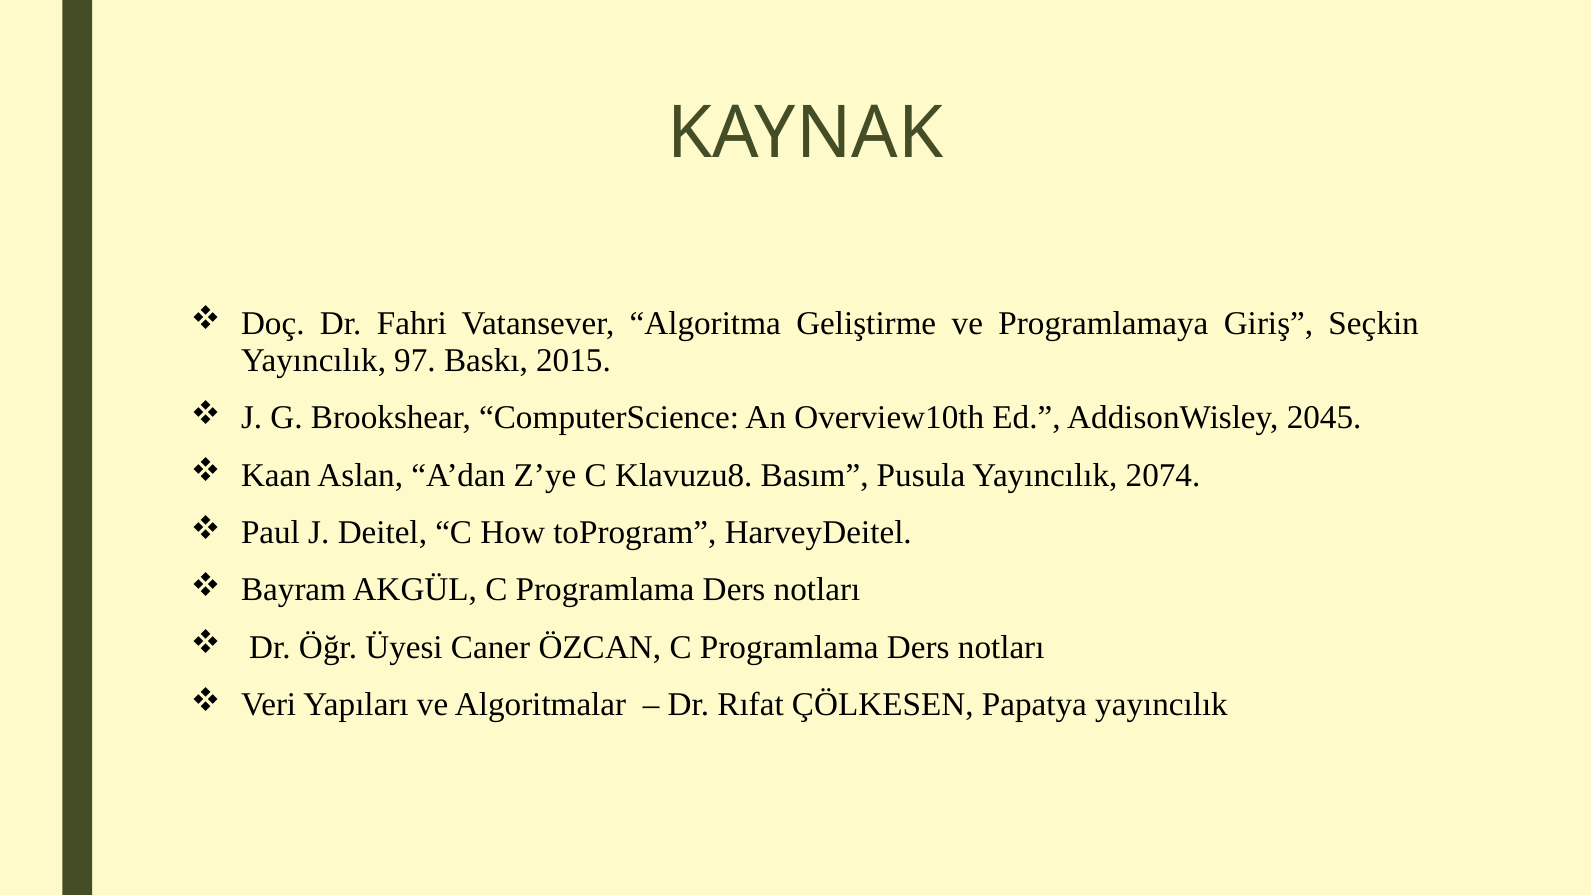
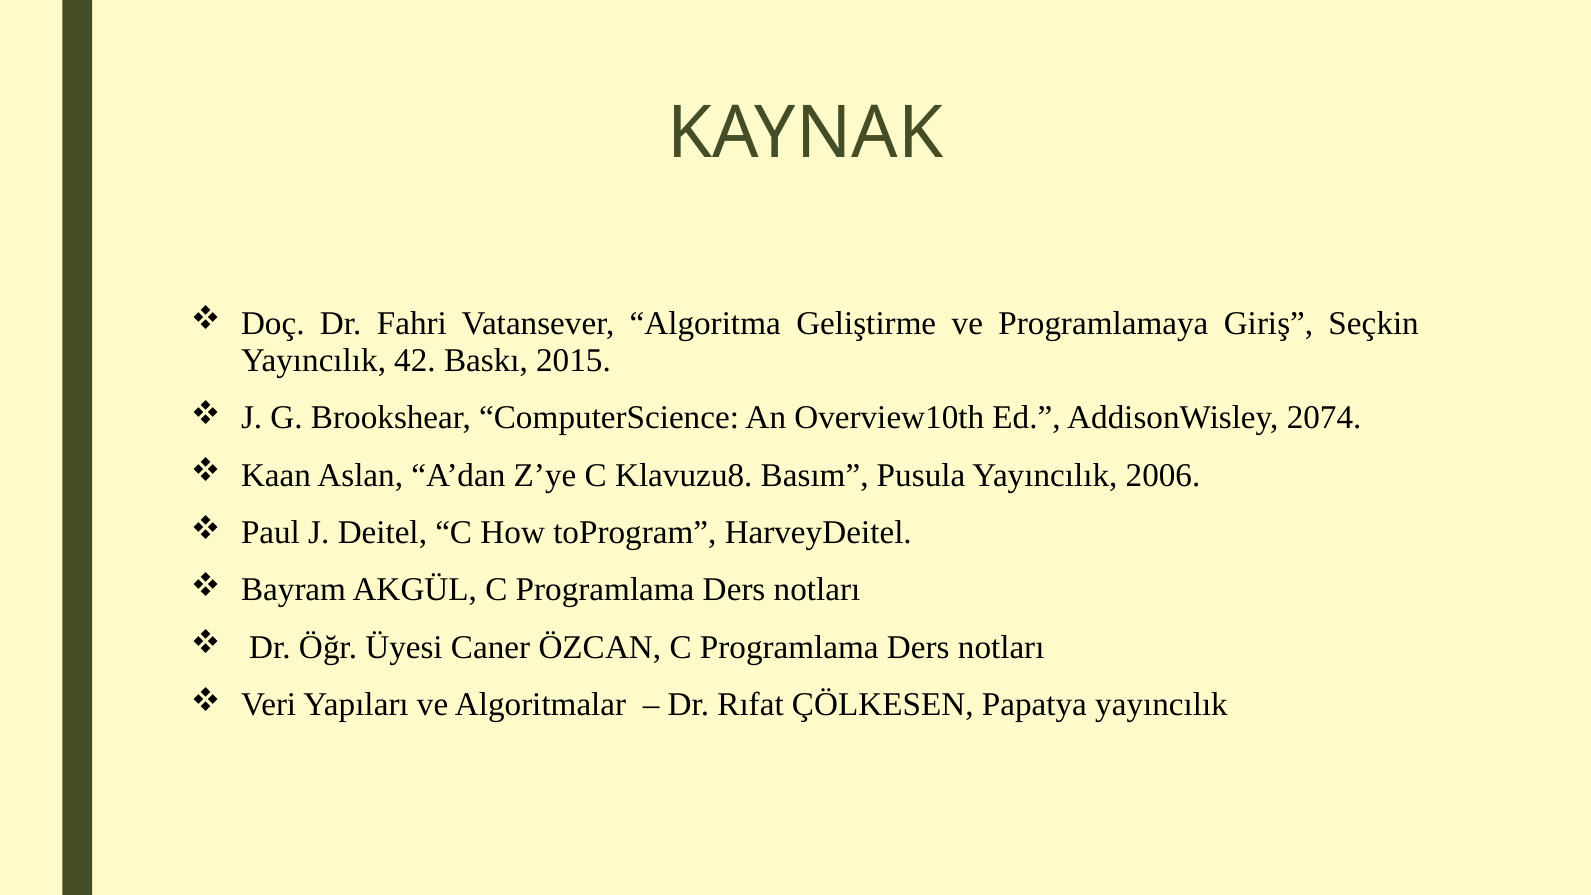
97: 97 -> 42
2045: 2045 -> 2074
2074: 2074 -> 2006
